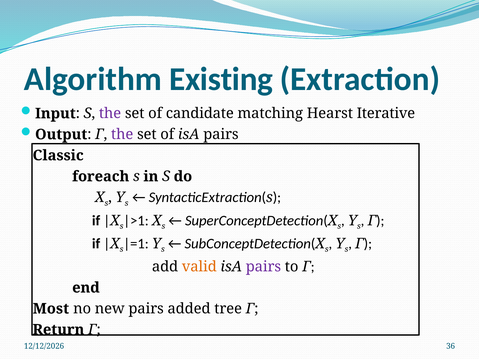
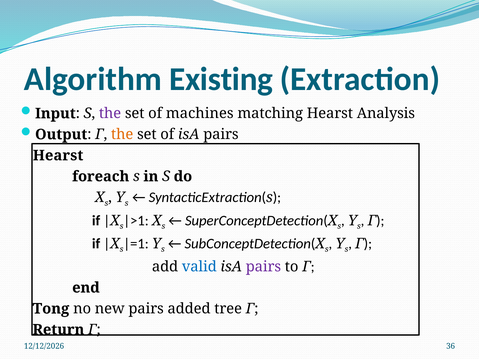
candidate: candidate -> machines
Iterative: Iterative -> Analysis
the at (122, 135) colour: purple -> orange
Classic at (58, 156): Classic -> Hearst
valid colour: orange -> blue
Most: Most -> Tong
